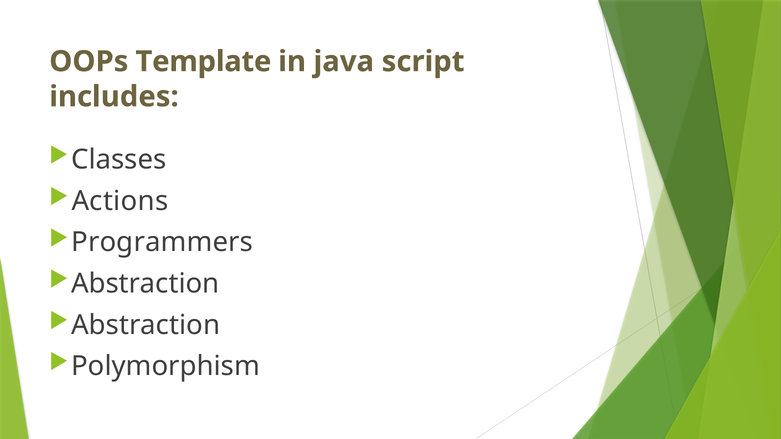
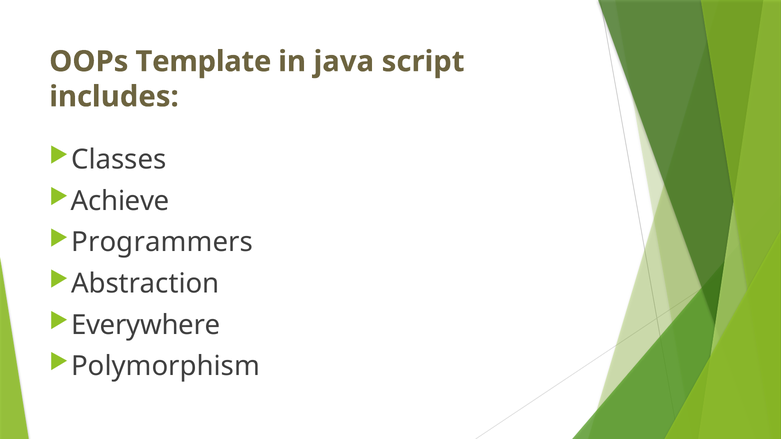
Actions: Actions -> Achieve
Abstraction at (146, 325): Abstraction -> Everywhere
